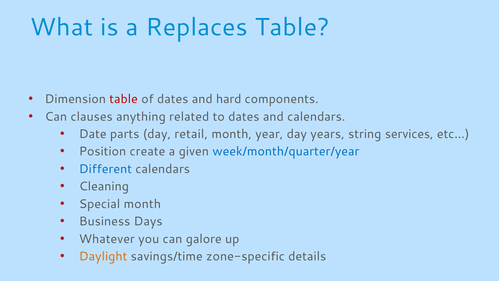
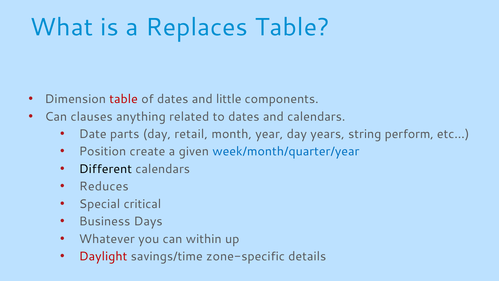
hard: hard -> little
services: services -> perform
Different colour: blue -> black
Cleaning: Cleaning -> Reduces
Special month: month -> critical
galore: galore -> within
Daylight colour: orange -> red
